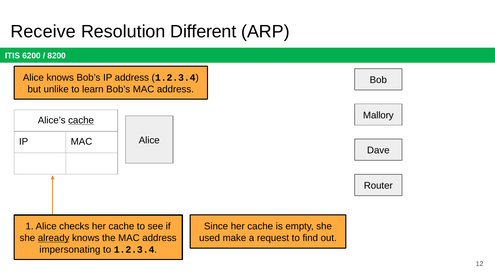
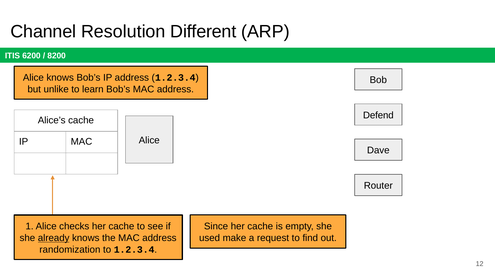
Receive: Receive -> Channel
Mallory: Mallory -> Defend
cache at (81, 120) underline: present -> none
impersonating: impersonating -> randomization
